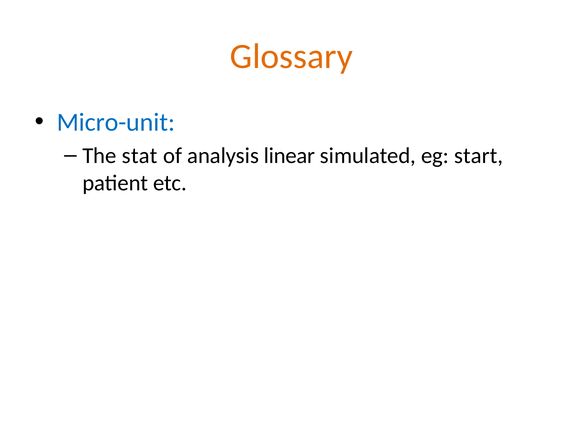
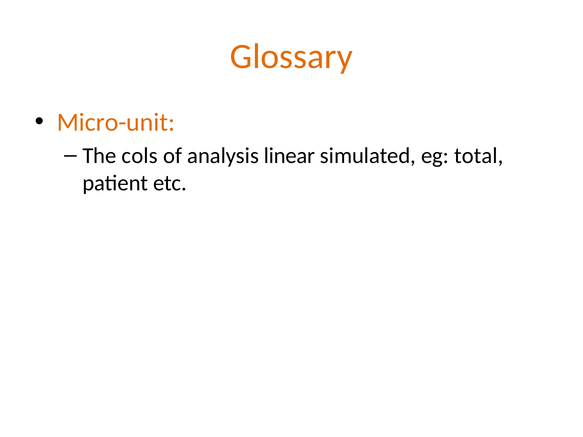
Micro-unit colour: blue -> orange
stat: stat -> cols
start: start -> total
